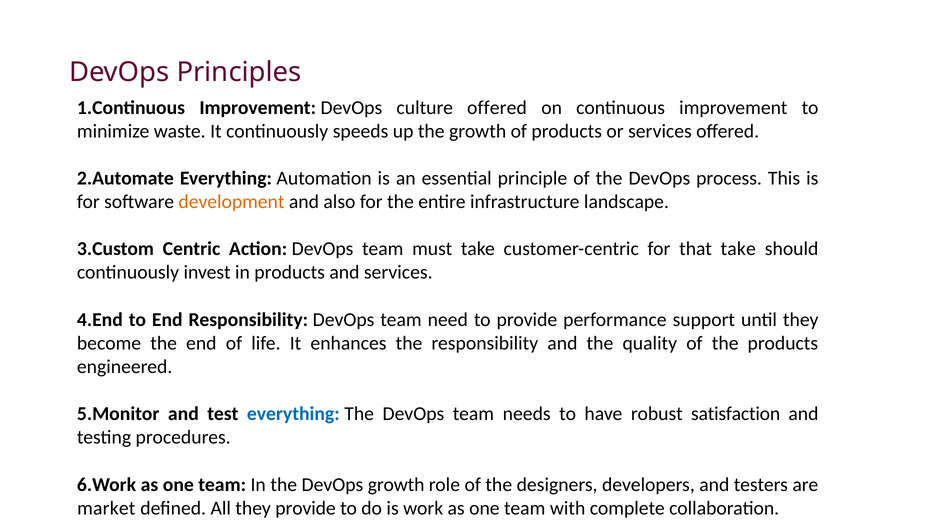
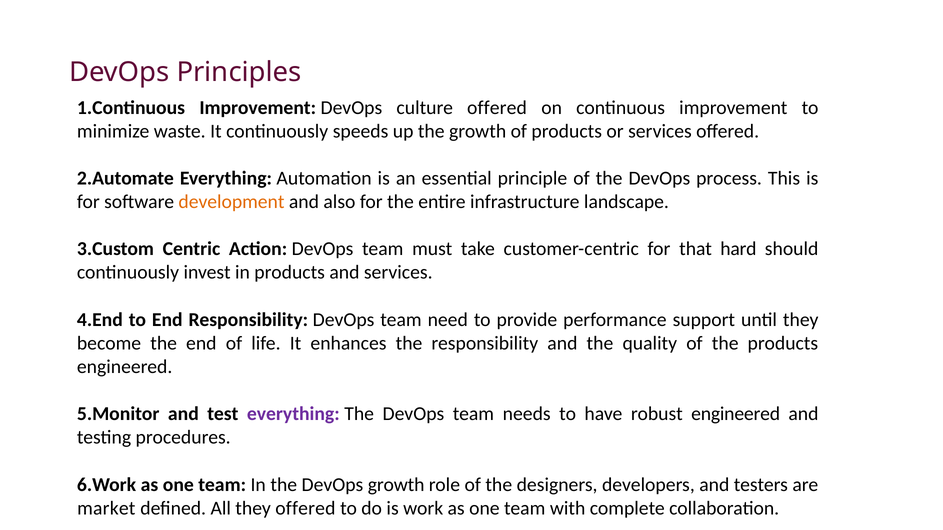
that take: take -> hard
everything at (293, 414) colour: blue -> purple
robust satisfaction: satisfaction -> engineered
they provide: provide -> offered
